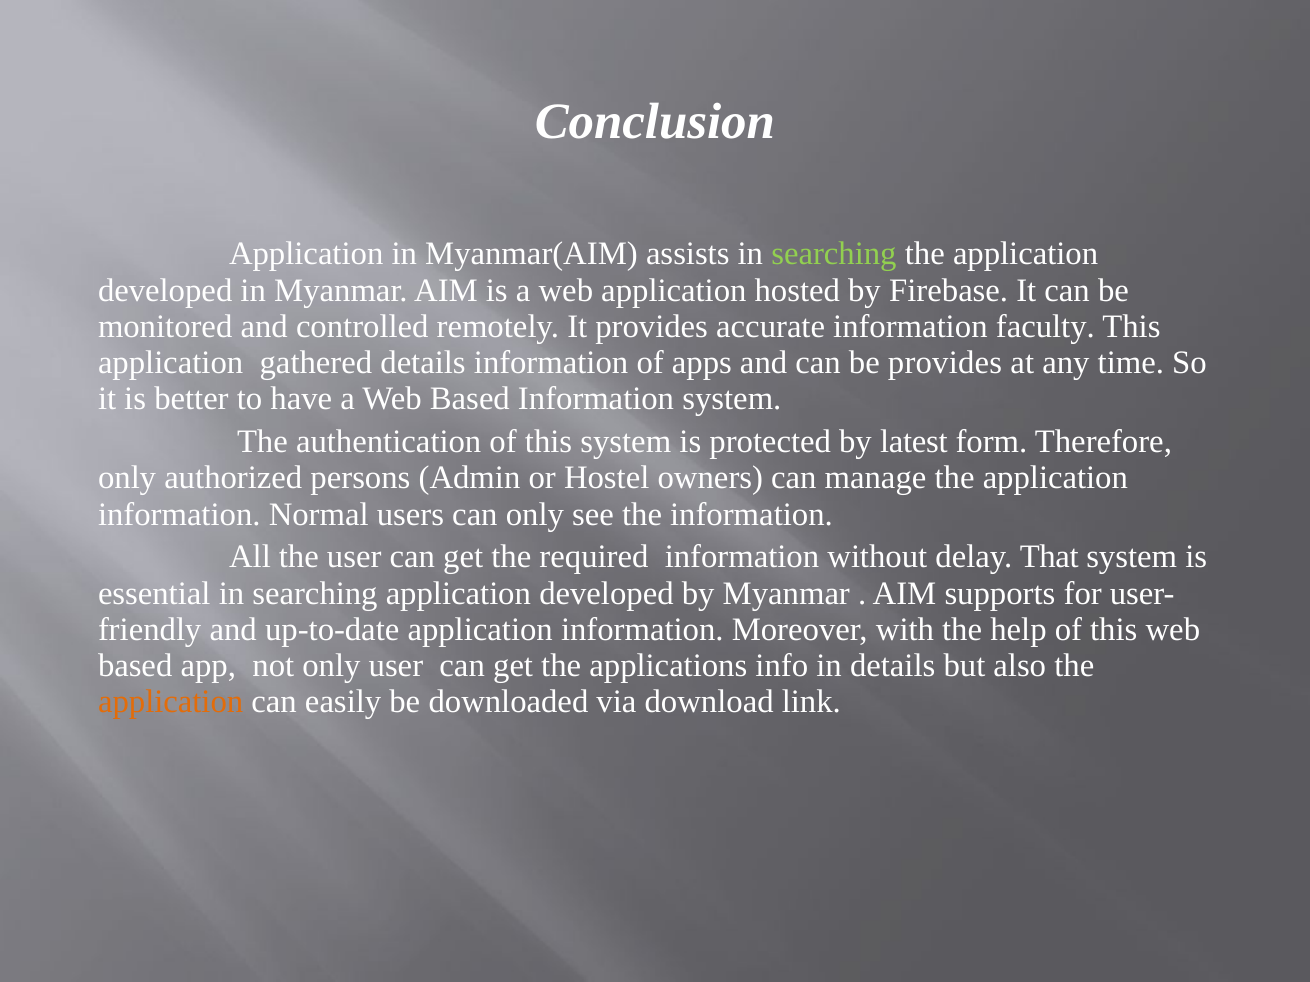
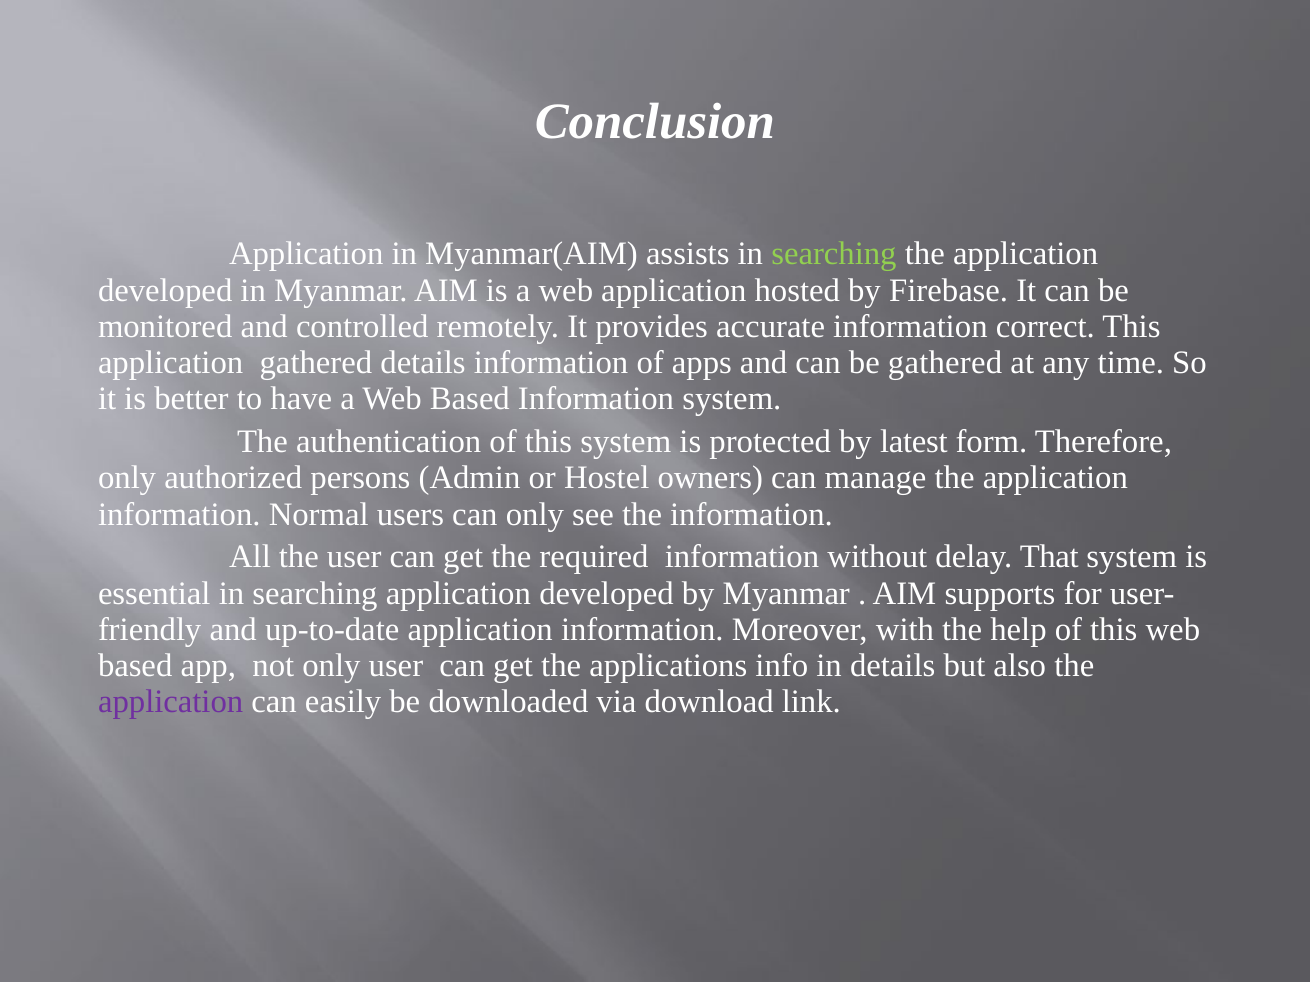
faculty: faculty -> correct
be provides: provides -> gathered
application at (171, 702) colour: orange -> purple
